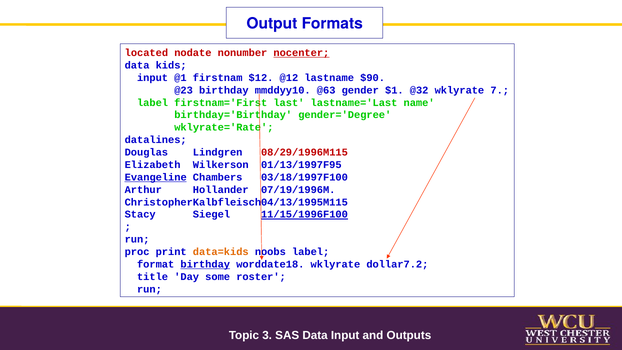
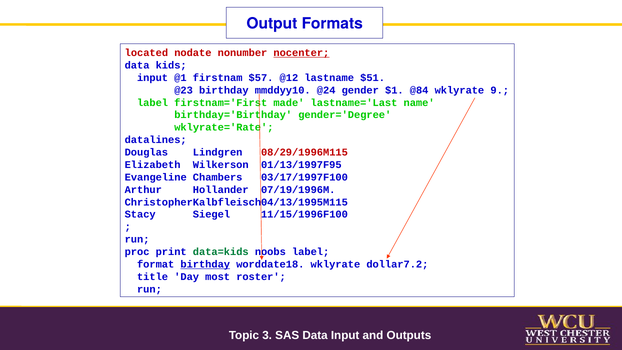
$12: $12 -> $57
$90: $90 -> $51
@63: @63 -> @24
@32: @32 -> @84
7: 7 -> 9
last: last -> made
Evangeline underline: present -> none
03/18/1997F100: 03/18/1997F100 -> 03/17/1997F100
11/15/1996F100 underline: present -> none
data=kids colour: orange -> green
some: some -> most
